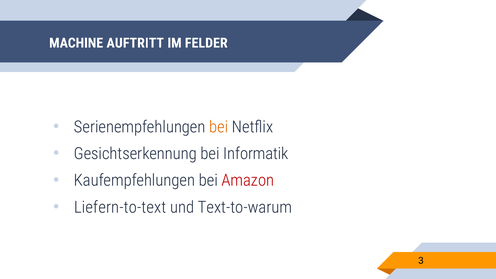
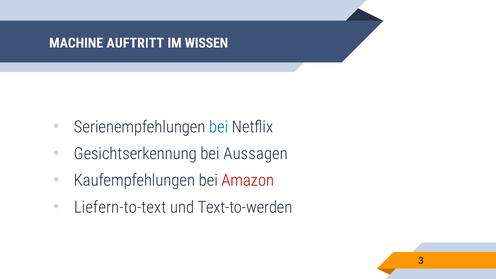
FELDER: FELDER -> WISSEN
bei at (219, 127) colour: orange -> blue
Informatik: Informatik -> Aussagen
Text-to-warum: Text-to-warum -> Text-to-werden
